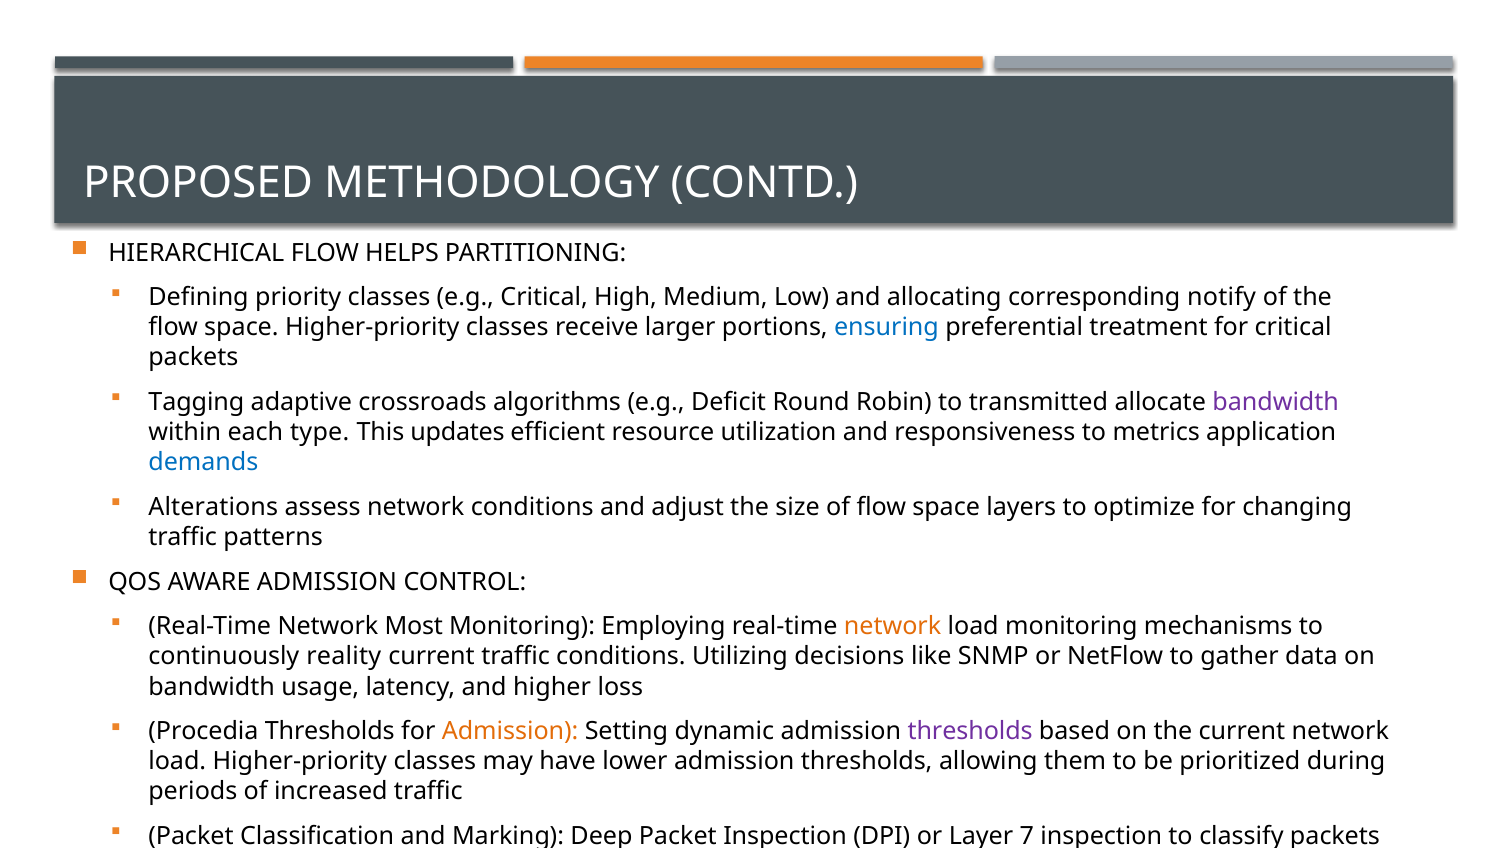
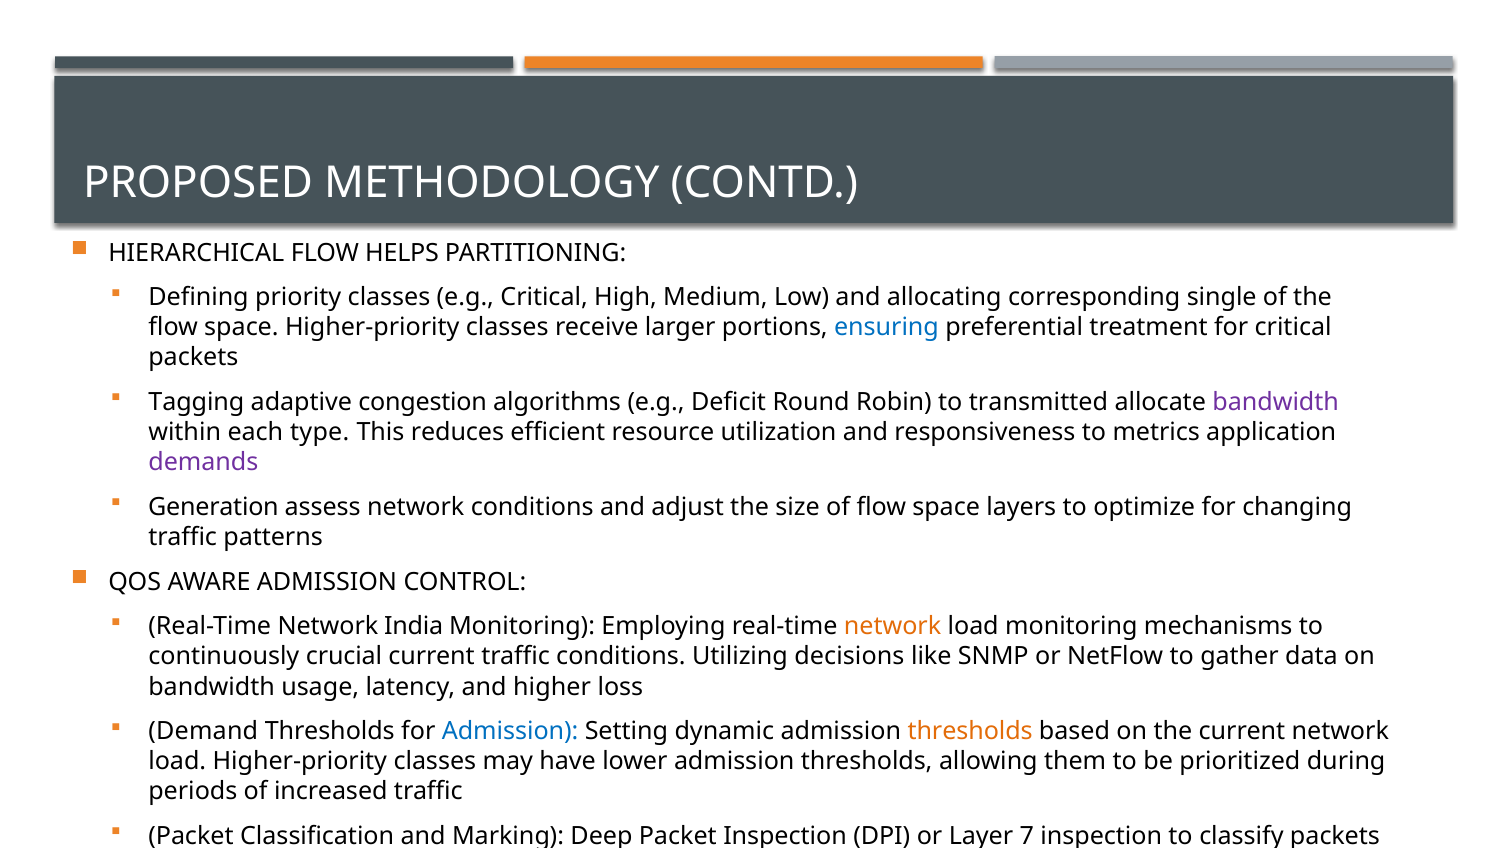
notify: notify -> single
crossroads: crossroads -> congestion
updates: updates -> reduces
demands colour: blue -> purple
Alterations: Alterations -> Generation
Most: Most -> India
reality: reality -> crucial
Procedia: Procedia -> Demand
Admission at (510, 732) colour: orange -> blue
thresholds at (970, 732) colour: purple -> orange
